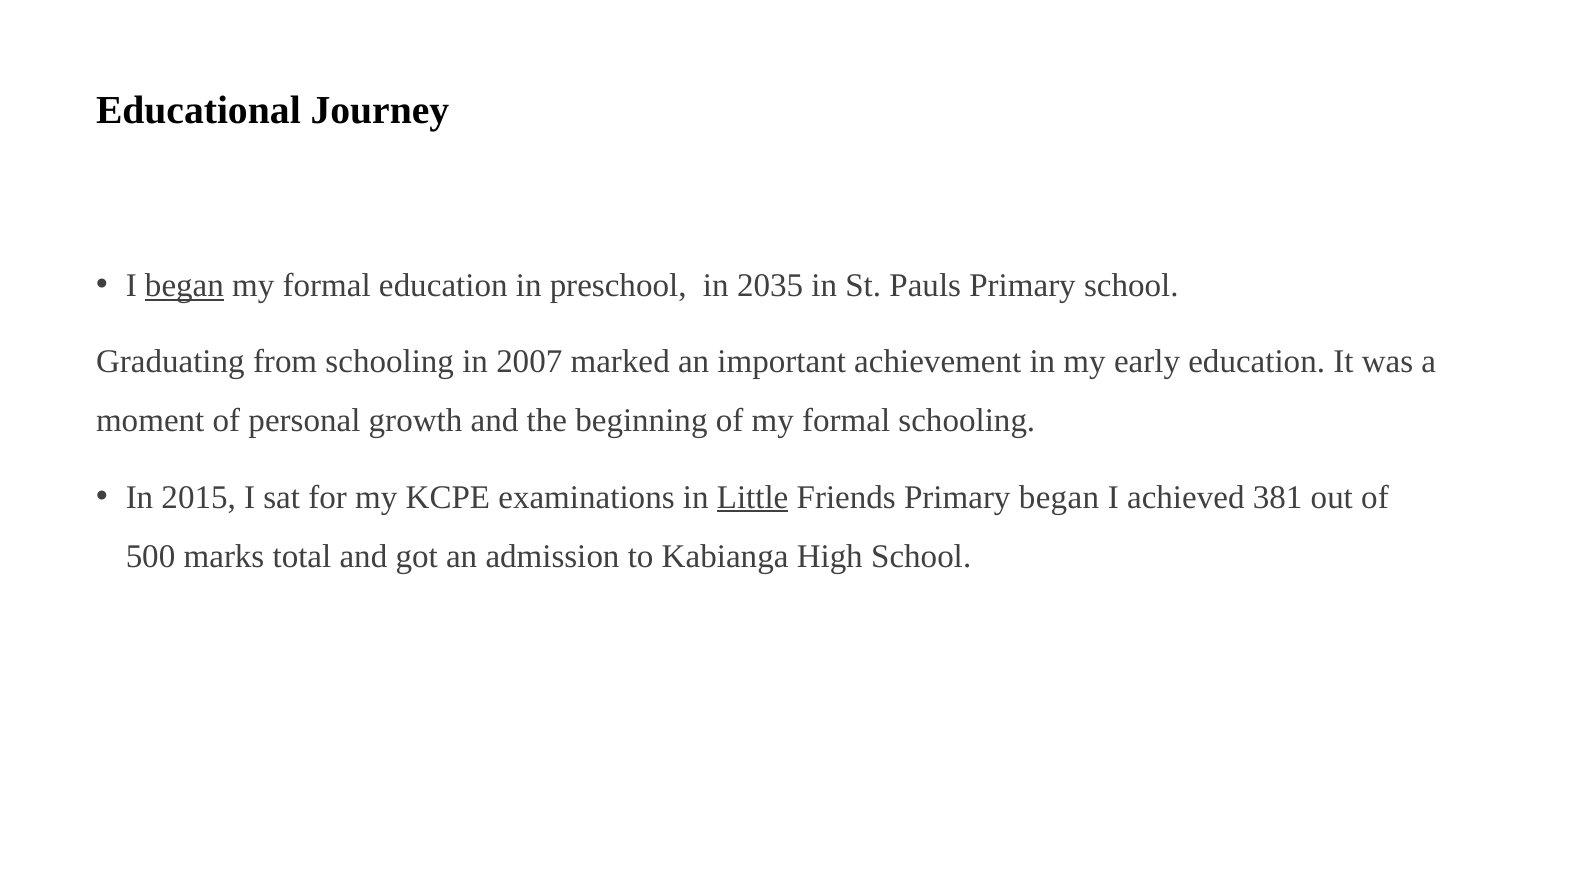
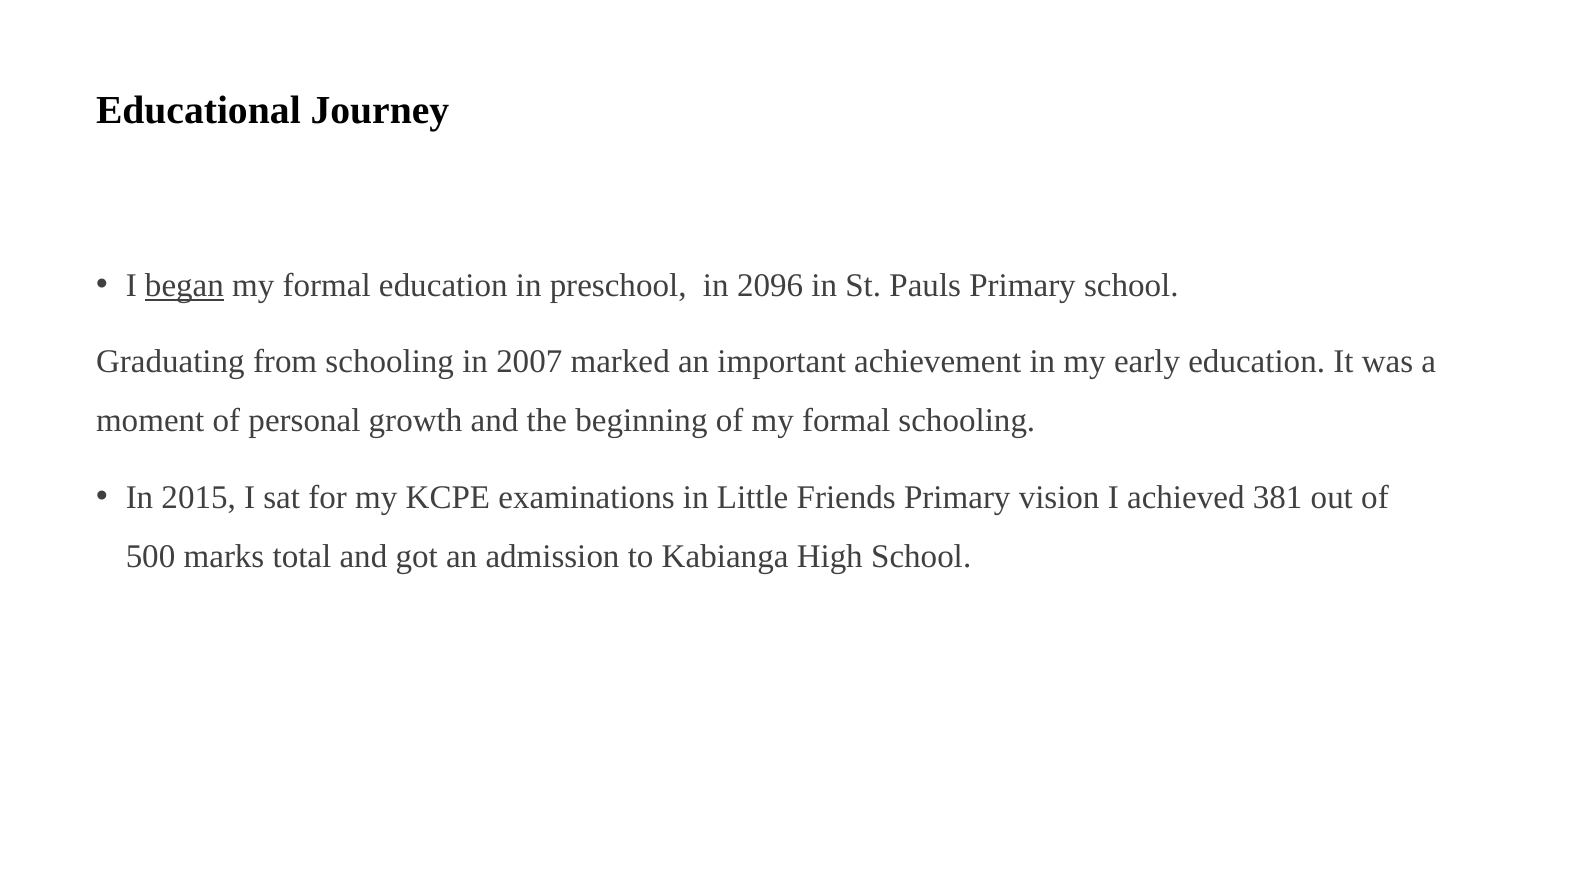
2035: 2035 -> 2096
Little underline: present -> none
Primary began: began -> vision
